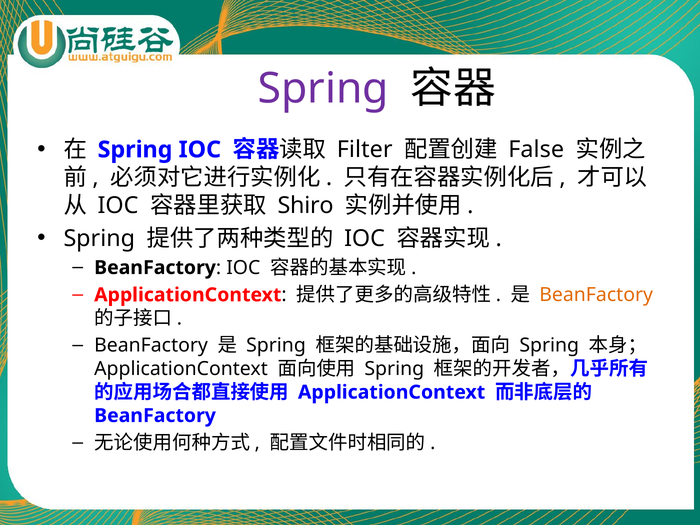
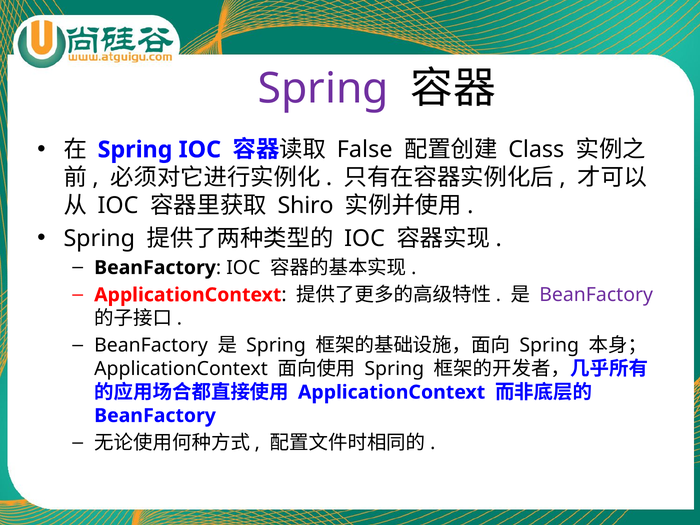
Filter: Filter -> False
False: False -> Class
BeanFactory at (596, 295) colour: orange -> purple
